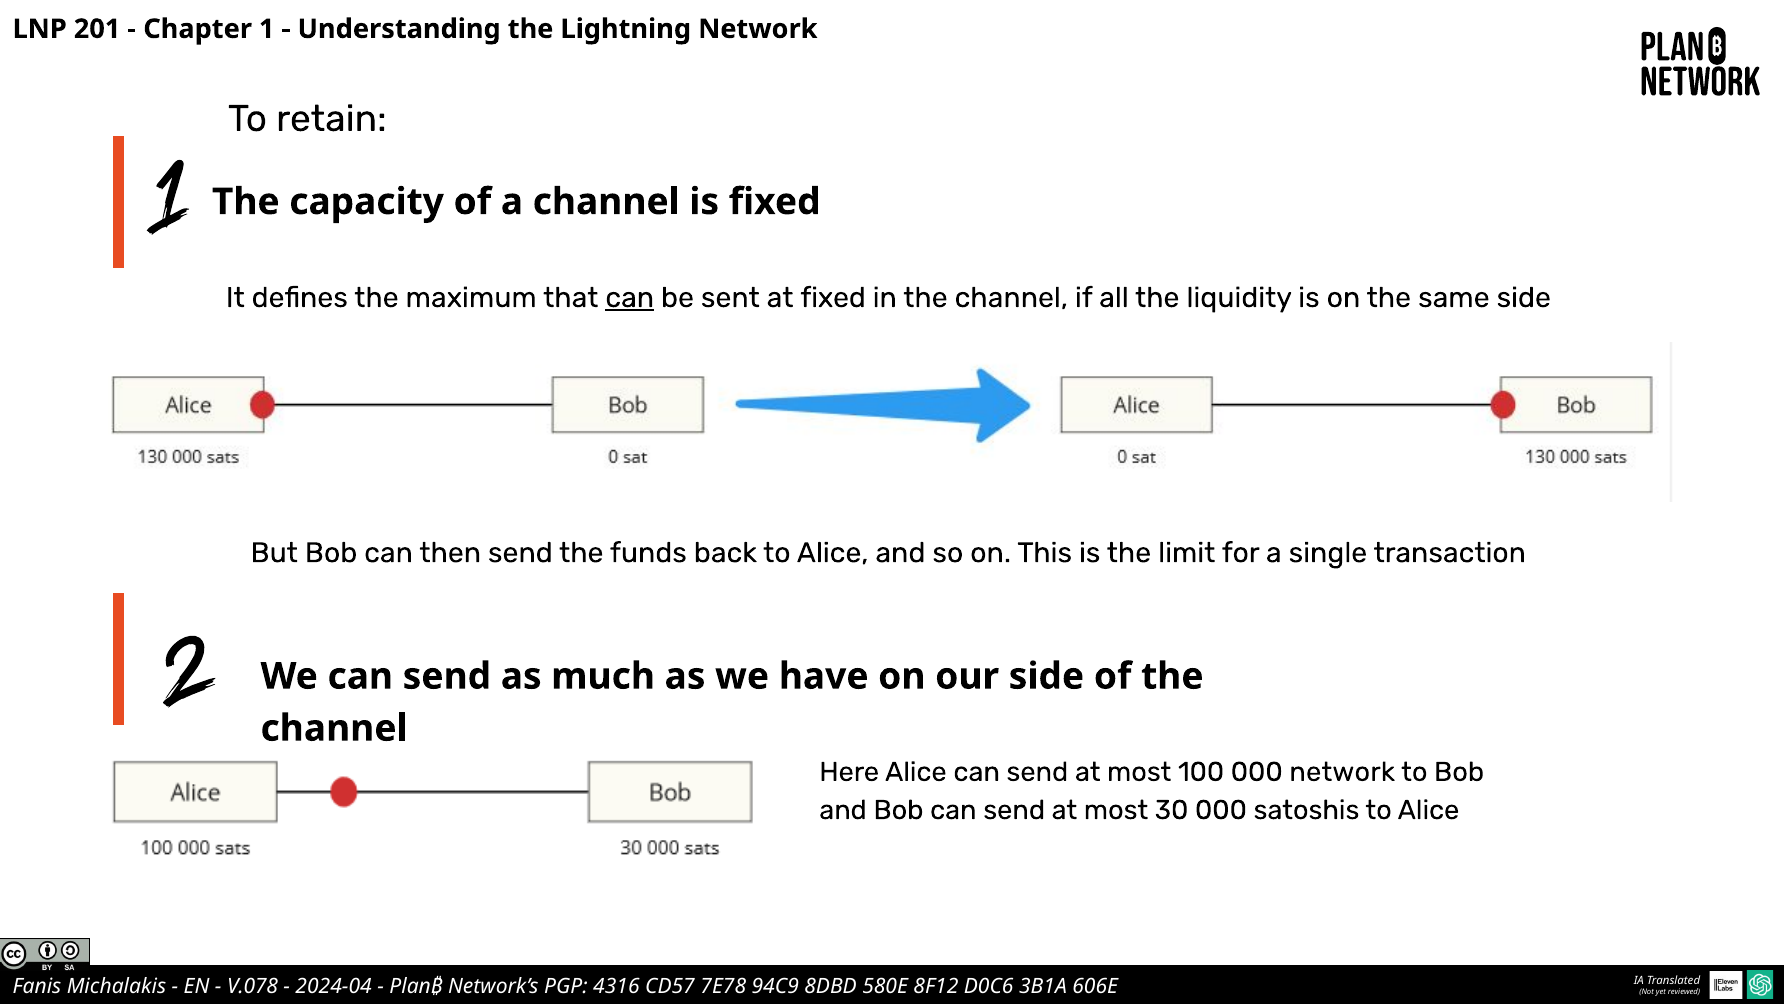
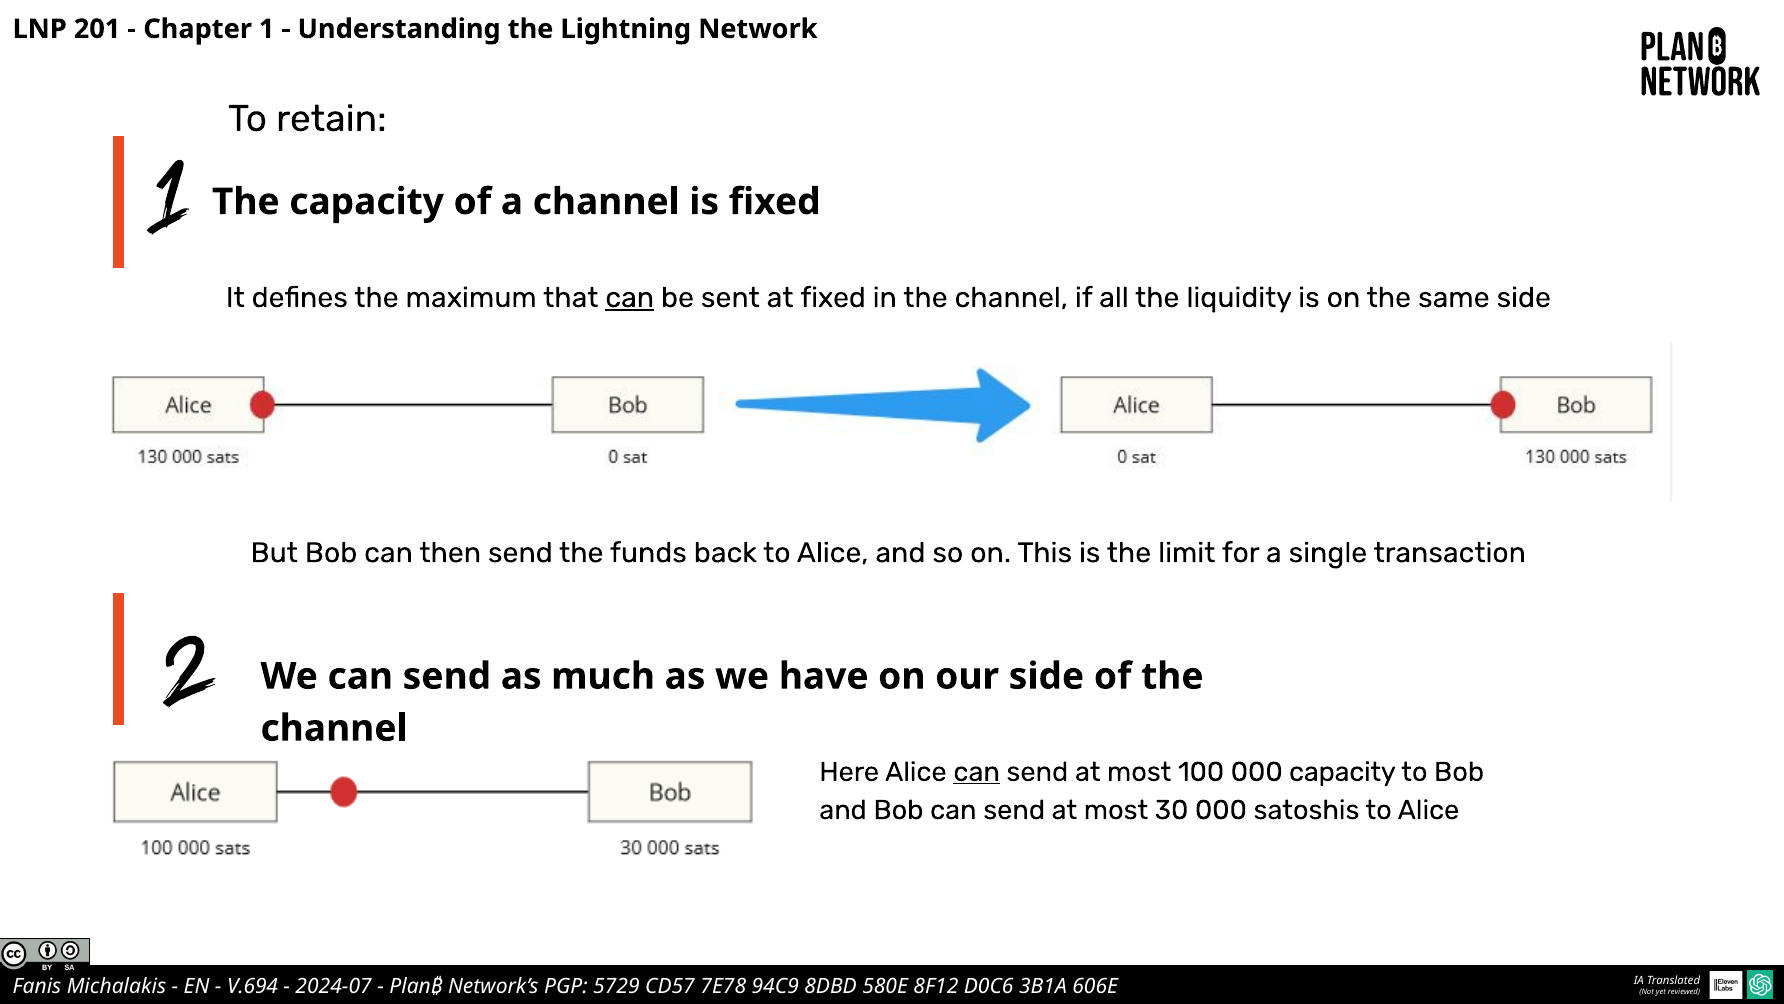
can at (977, 772) underline: none -> present
000 network: network -> capacity
V.078: V.078 -> V.694
2024-04: 2024-04 -> 2024-07
4316: 4316 -> 5729
